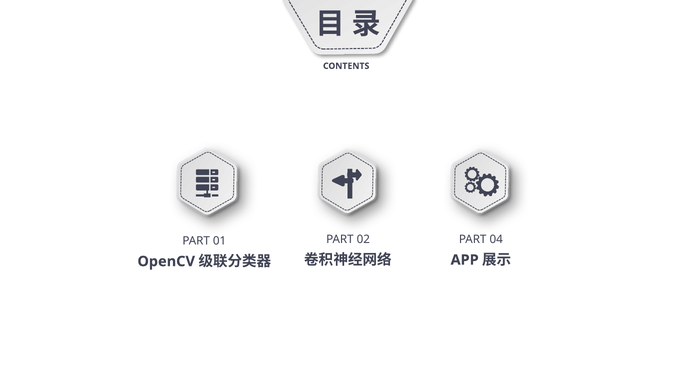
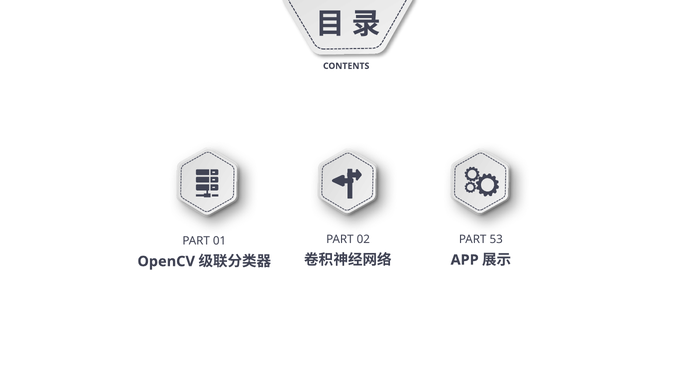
04: 04 -> 53
